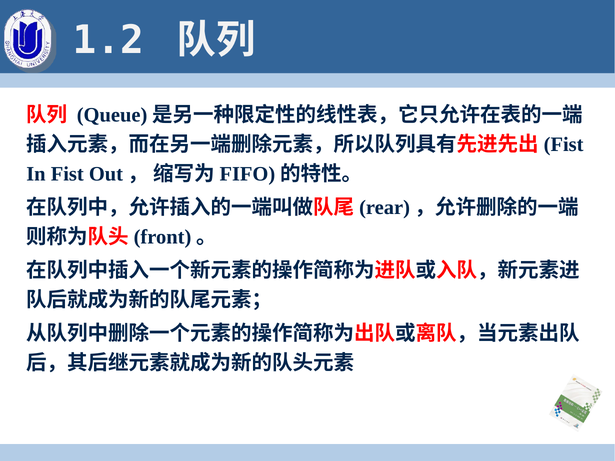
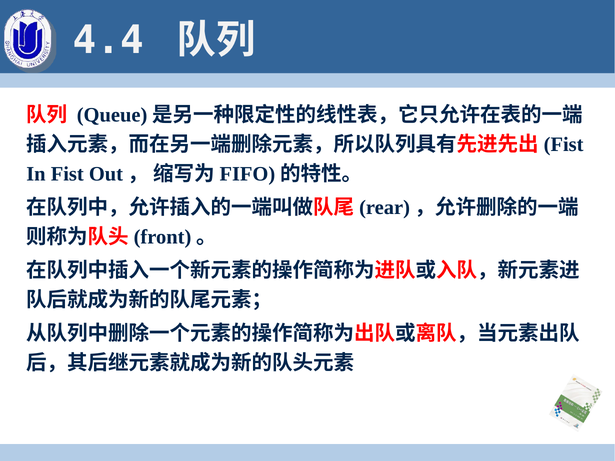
1.2: 1.2 -> 4.4
